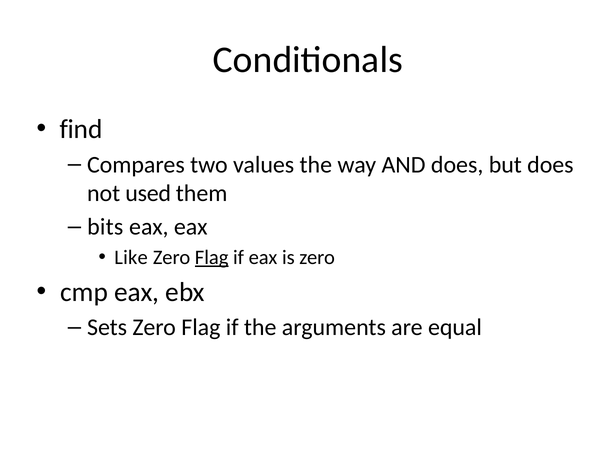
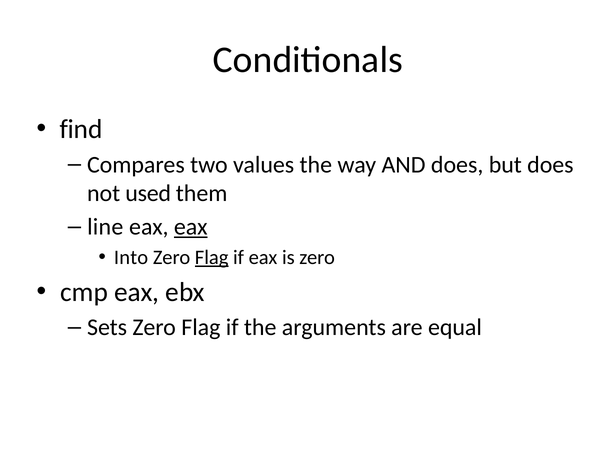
bits: bits -> line
eax at (191, 227) underline: none -> present
Like: Like -> Into
